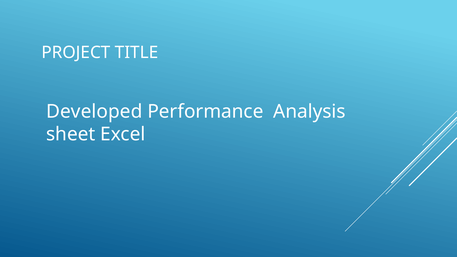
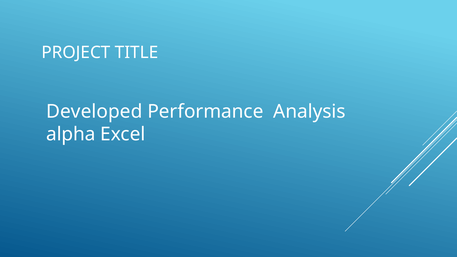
sheet: sheet -> alpha
